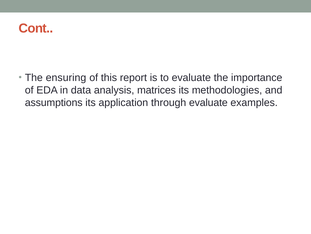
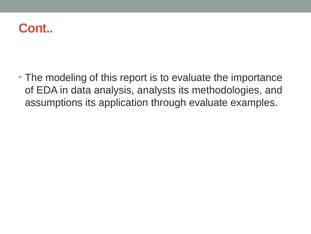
ensuring: ensuring -> modeling
matrices: matrices -> analysts
